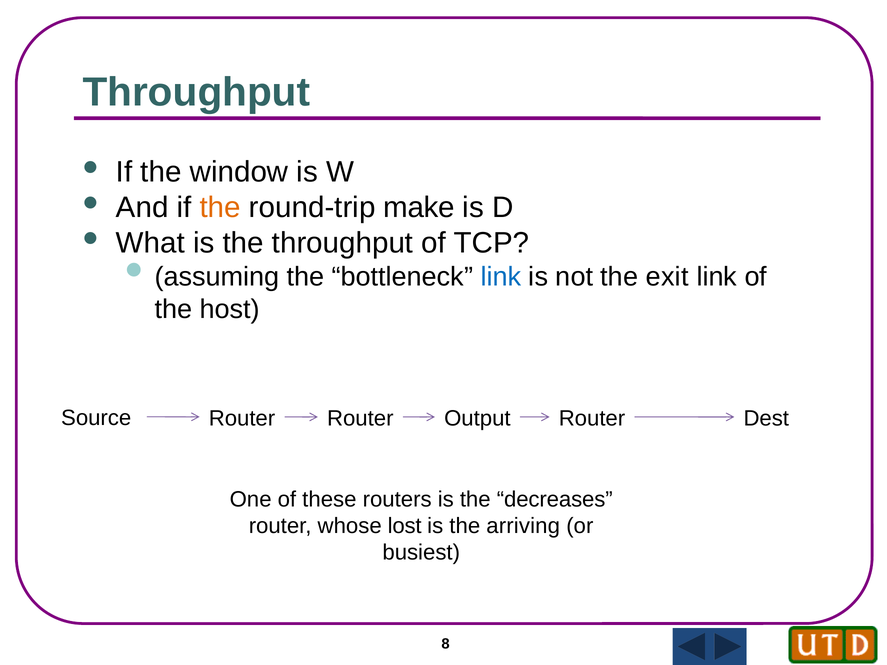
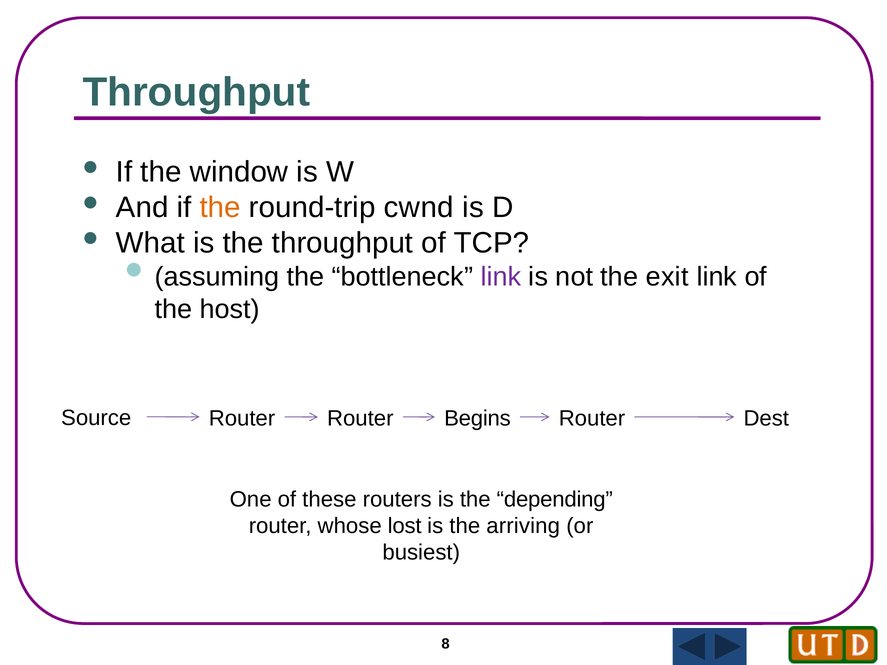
make: make -> cwnd
link at (501, 277) colour: blue -> purple
Output: Output -> Begins
decreases: decreases -> depending
